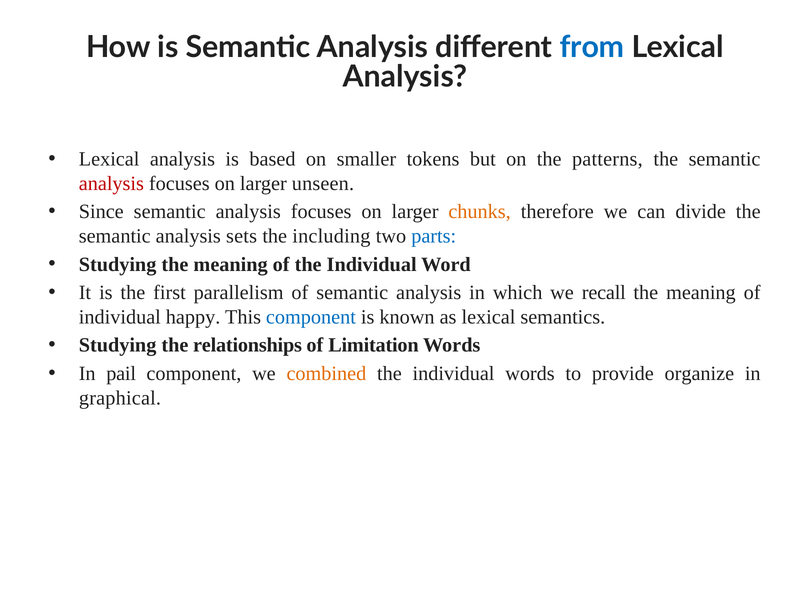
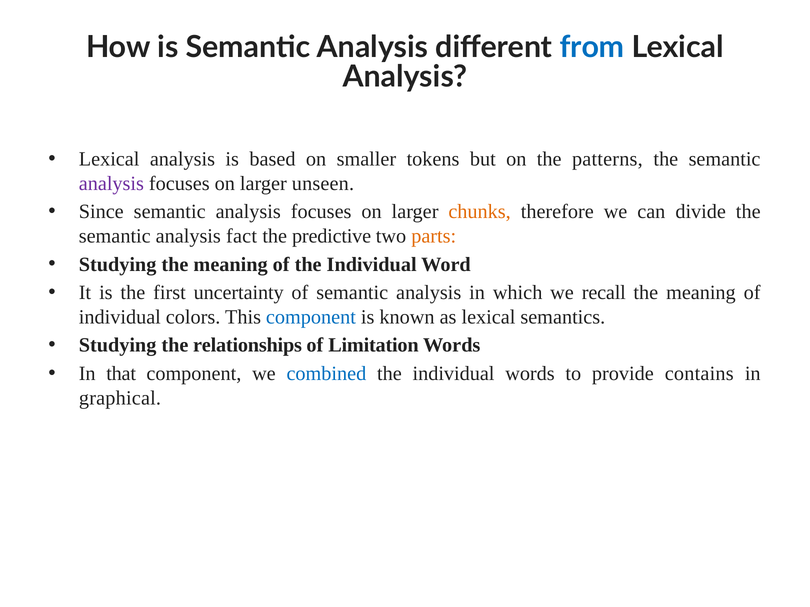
analysis at (111, 184) colour: red -> purple
sets: sets -> fact
including: including -> predictive
parts colour: blue -> orange
parallelism: parallelism -> uncertainty
happy: happy -> colors
pail: pail -> that
combined colour: orange -> blue
organize: organize -> contains
